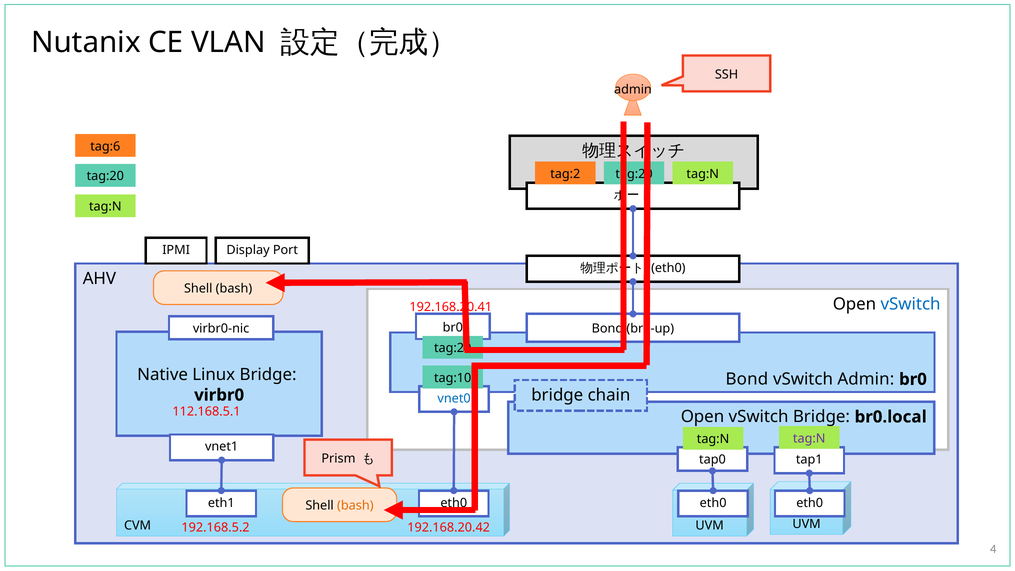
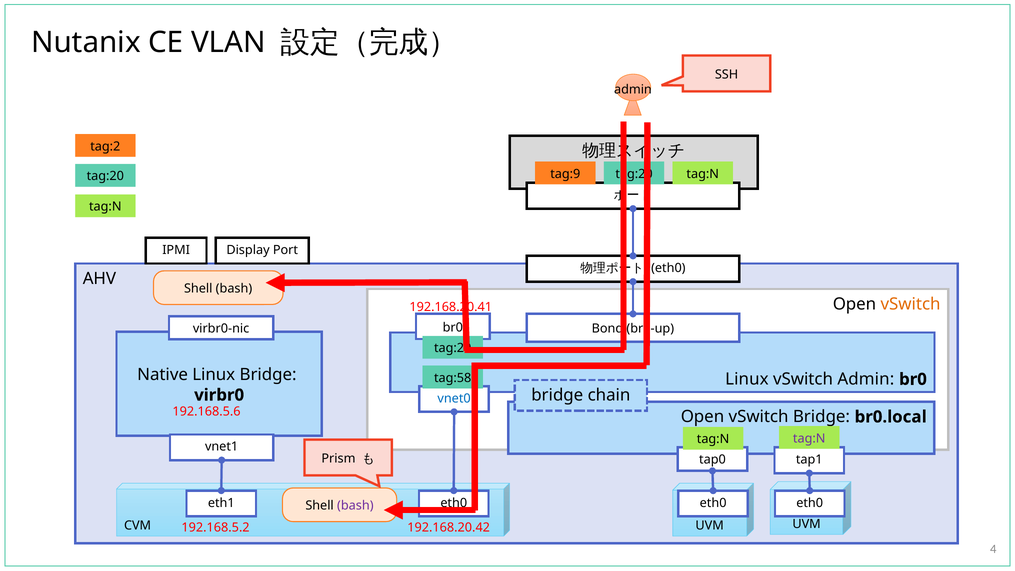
tag:6: tag:6 -> tag:2
tag:2: tag:2 -> tag:9
vSwitch at (911, 304) colour: blue -> orange
tag:10: tag:10 -> tag:58
Bond at (747, 379): Bond -> Linux
112.168.5.1: 112.168.5.1 -> 192.168.5.6
bash at (355, 506) colour: orange -> purple
